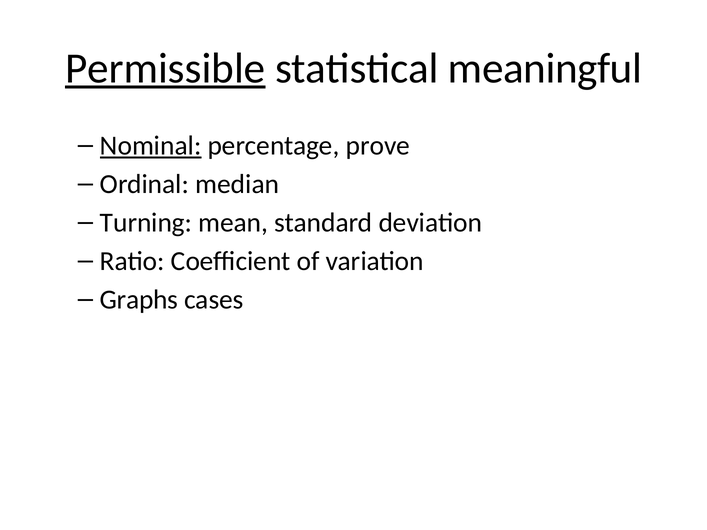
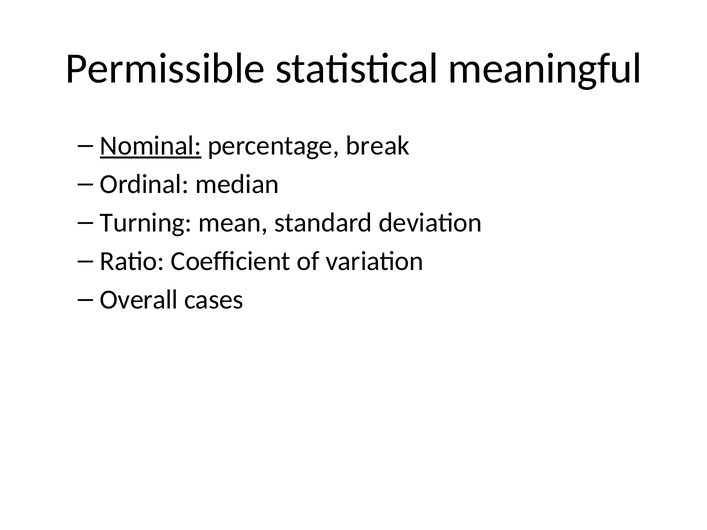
Permissible underline: present -> none
prove: prove -> break
Graphs: Graphs -> Overall
